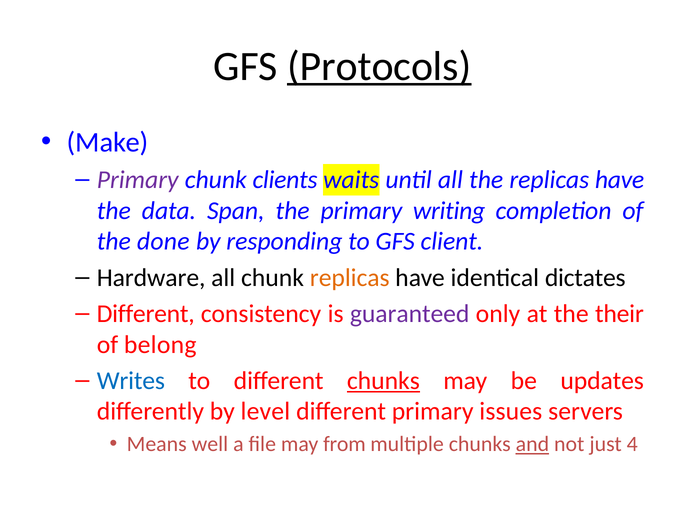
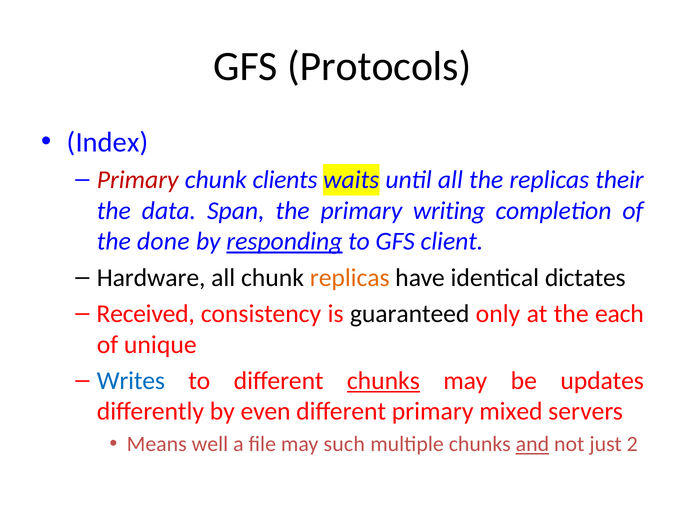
Protocols underline: present -> none
Make: Make -> Index
Primary at (138, 180) colour: purple -> red
the replicas have: have -> their
responding underline: none -> present
Different at (146, 314): Different -> Received
guaranteed colour: purple -> black
their: their -> each
belong: belong -> unique
level: level -> even
issues: issues -> mixed
from: from -> such
4: 4 -> 2
